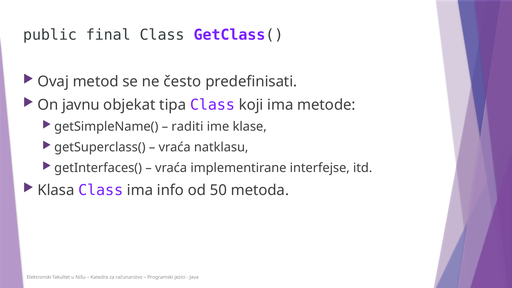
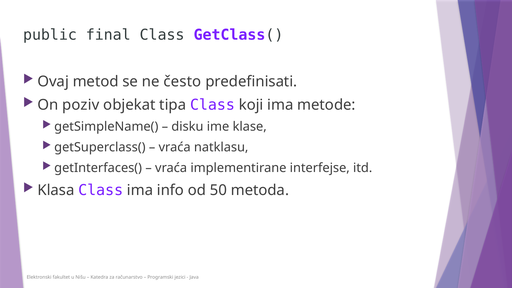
javnu: javnu -> poziv
raditi: raditi -> disku
